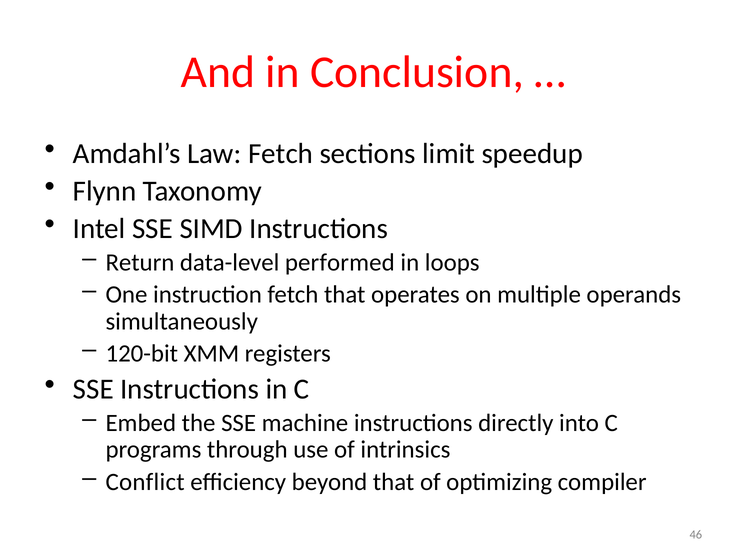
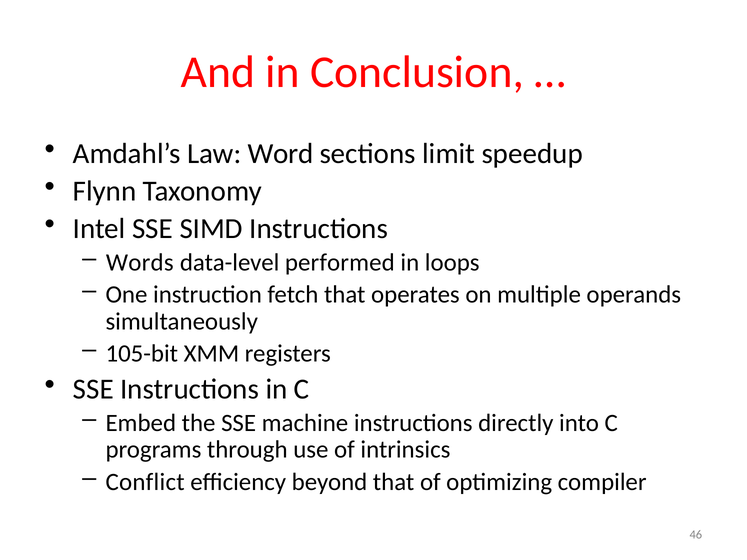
Law Fetch: Fetch -> Word
Return: Return -> Words
120-bit: 120-bit -> 105-bit
